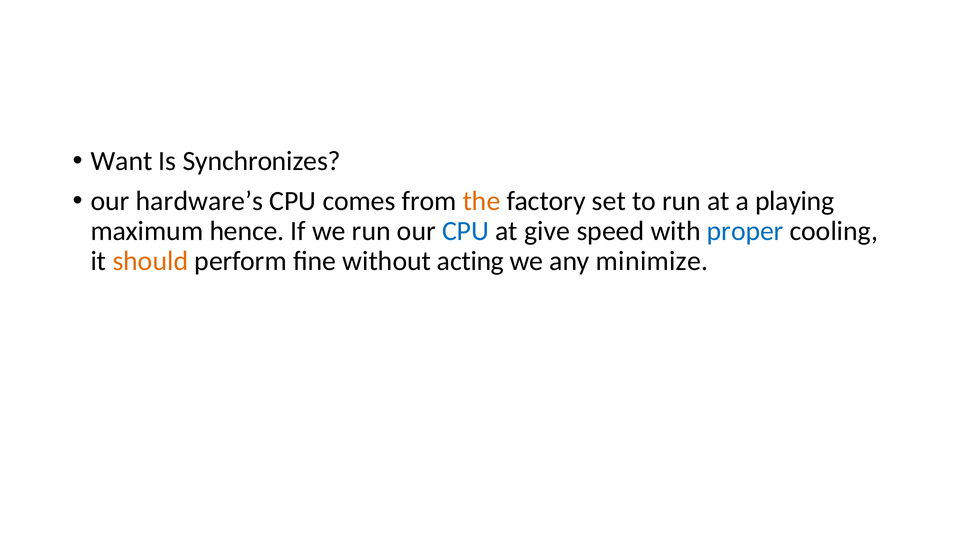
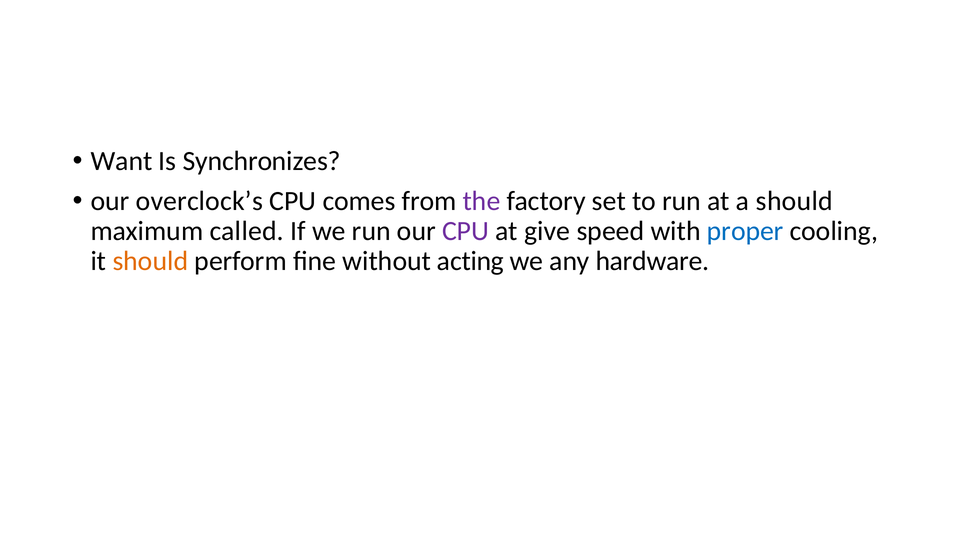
hardware’s: hardware’s -> overclock’s
the colour: orange -> purple
a playing: playing -> should
hence: hence -> called
CPU at (466, 231) colour: blue -> purple
minimize: minimize -> hardware
